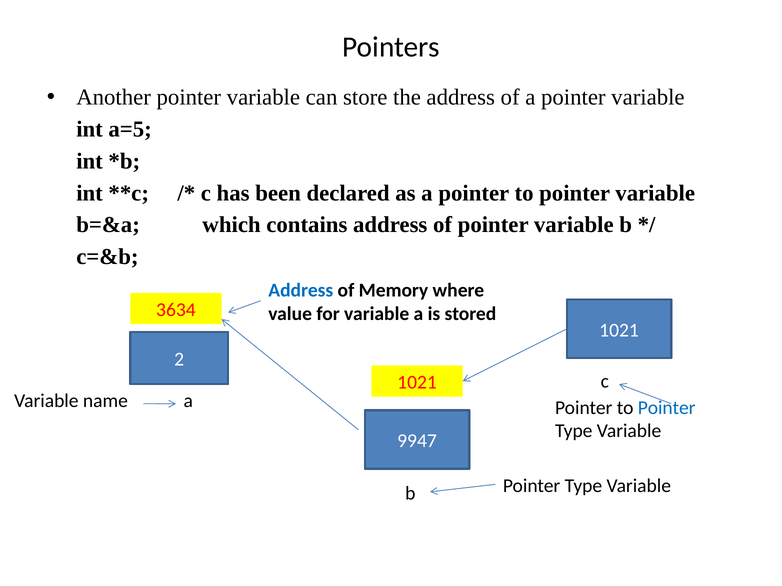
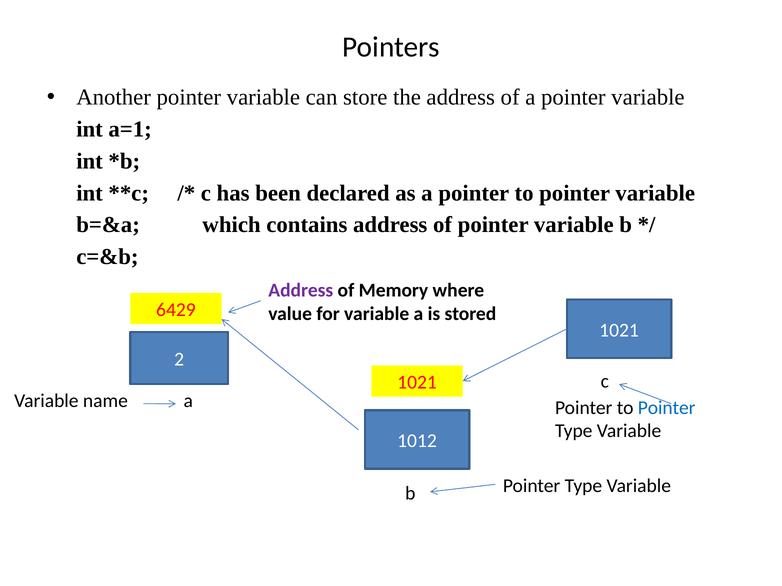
a=5: a=5 -> a=1
Address at (301, 291) colour: blue -> purple
3634: 3634 -> 6429
9947: 9947 -> 1012
